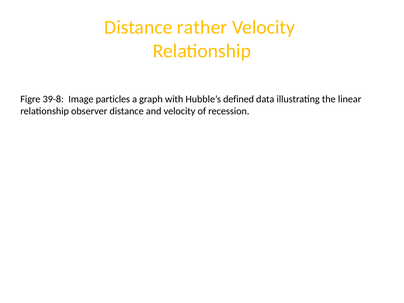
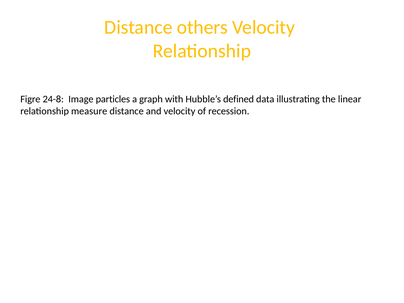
rather: rather -> others
39-8: 39-8 -> 24-8
observer: observer -> measure
